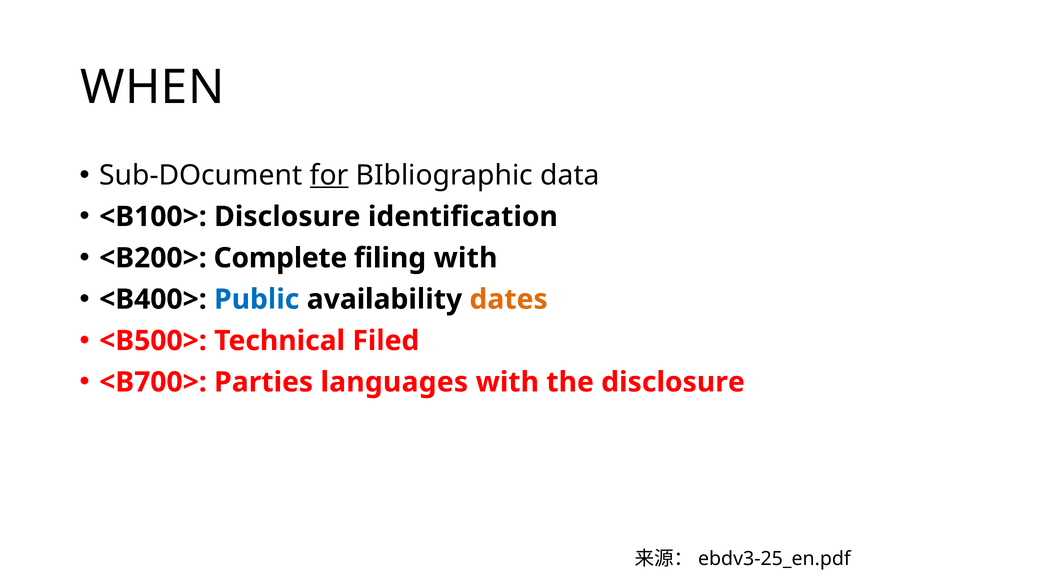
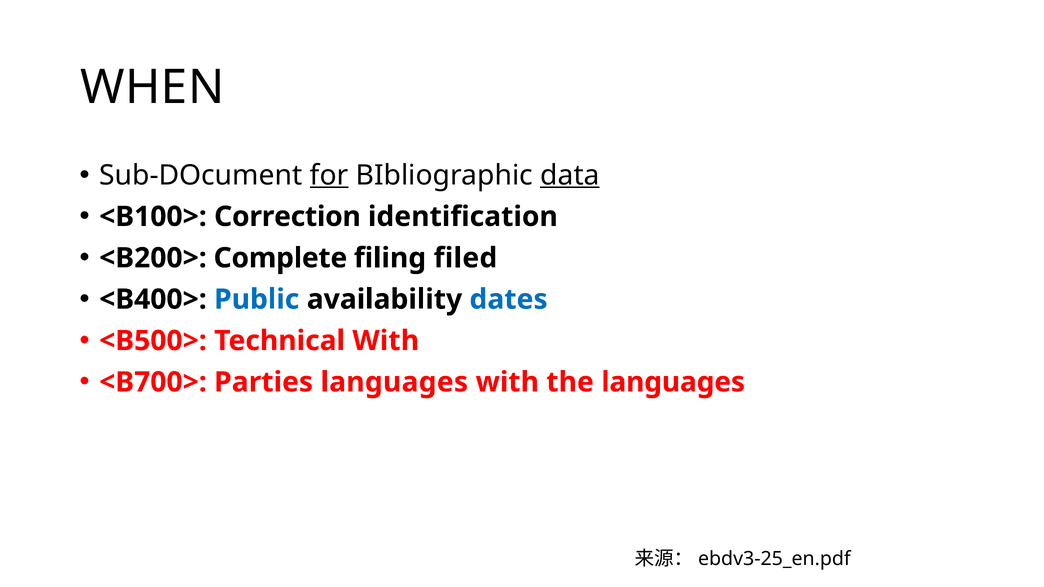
data underline: none -> present
<B100> Disclosure: Disclosure -> Correction
filing with: with -> filed
dates colour: orange -> blue
Technical Filed: Filed -> With
the disclosure: disclosure -> languages
